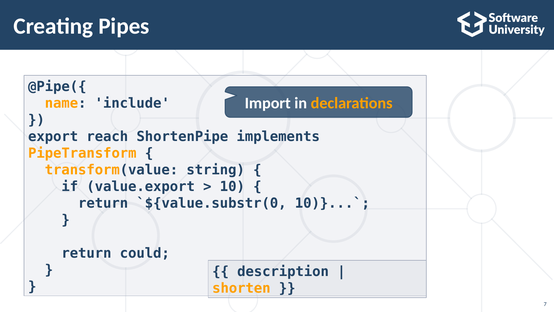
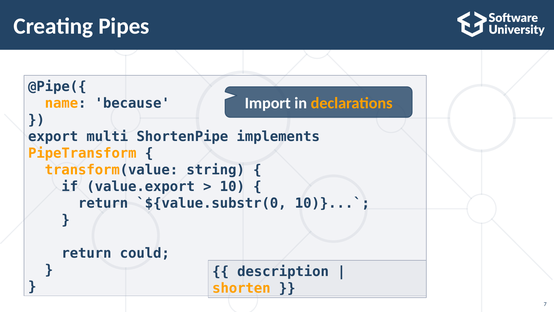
include: include -> because
reach: reach -> multi
